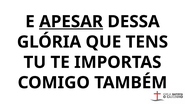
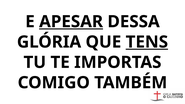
TENS underline: none -> present
